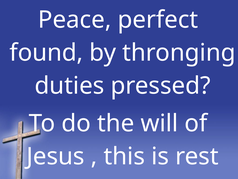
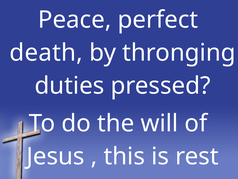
found: found -> death
